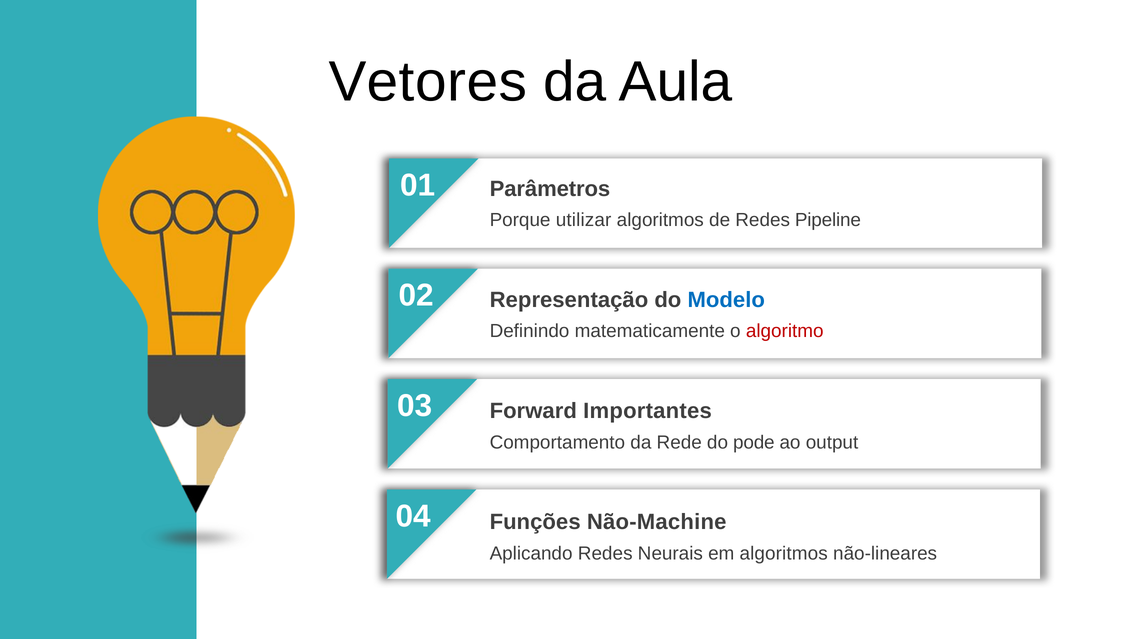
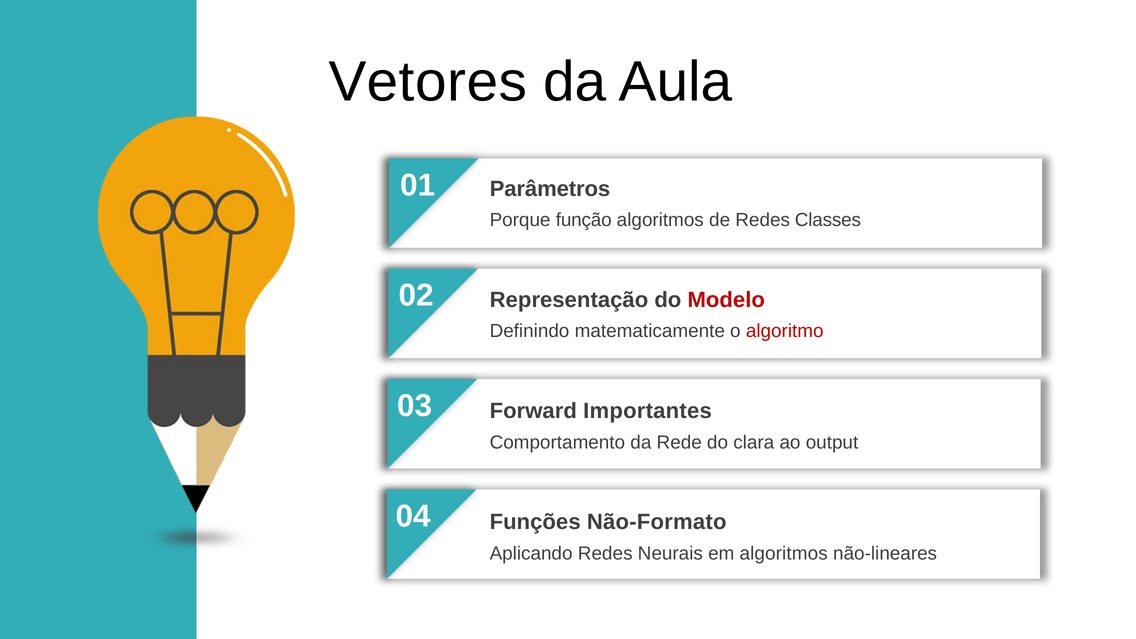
utilizar: utilizar -> função
Pipeline: Pipeline -> Classes
Modelo colour: blue -> red
pode: pode -> clara
Não-Machine: Não-Machine -> Não-Formato
